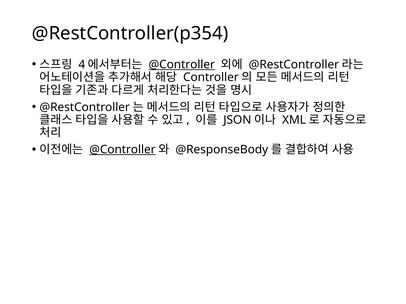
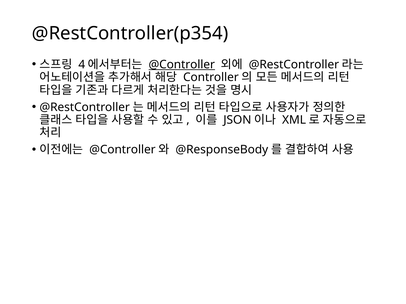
@Controller at (122, 150) underline: present -> none
